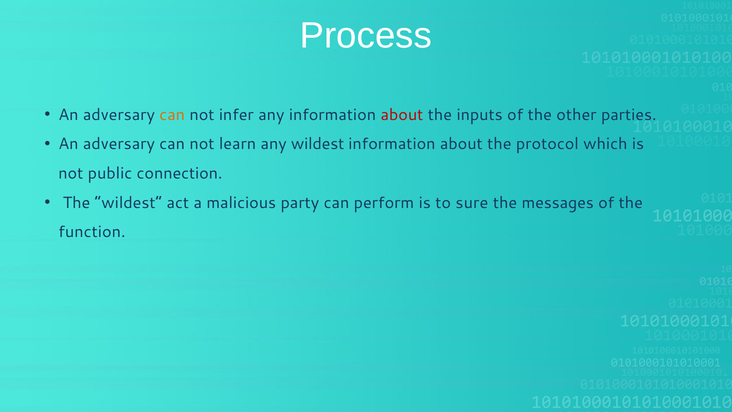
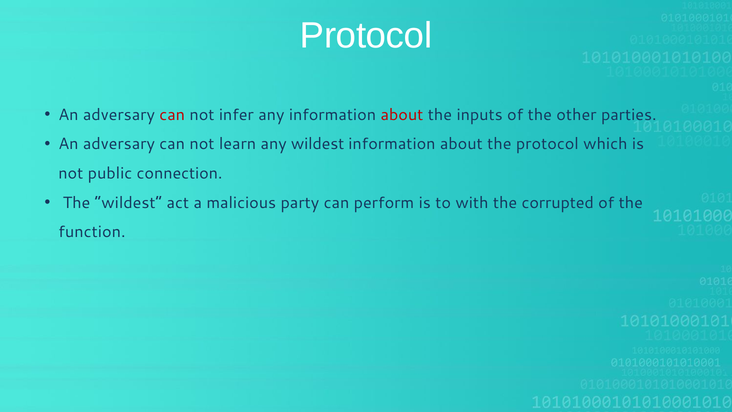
Process at (366, 35): Process -> Protocol
can at (172, 115) colour: orange -> red
sure: sure -> with
messages: messages -> corrupted
